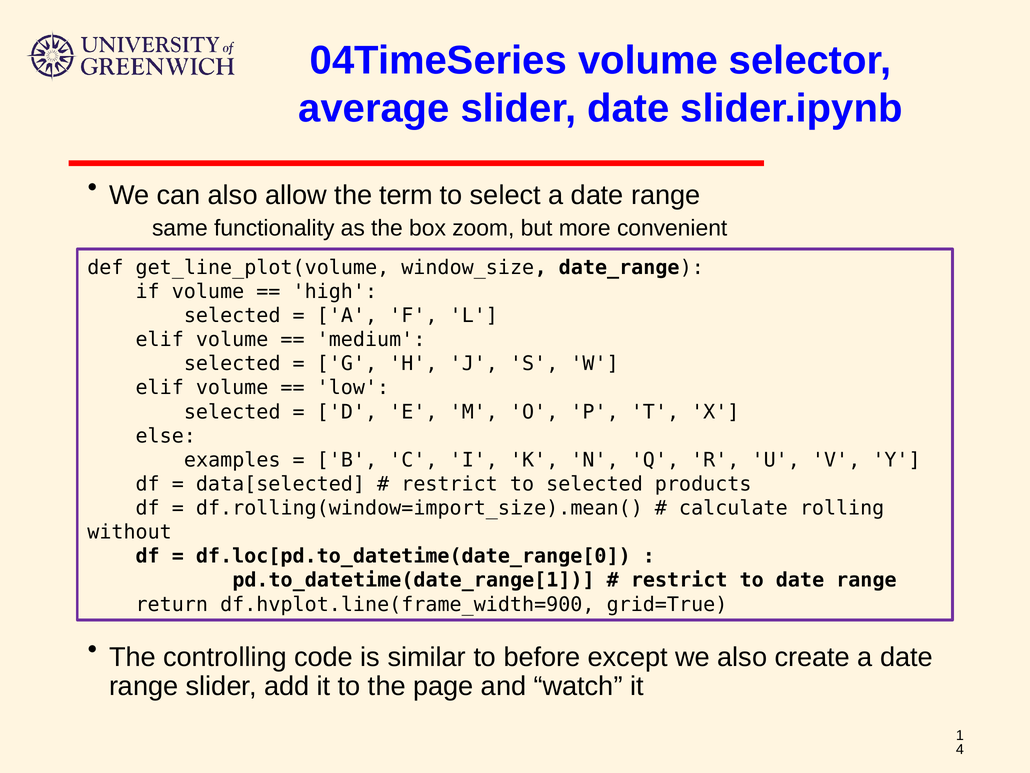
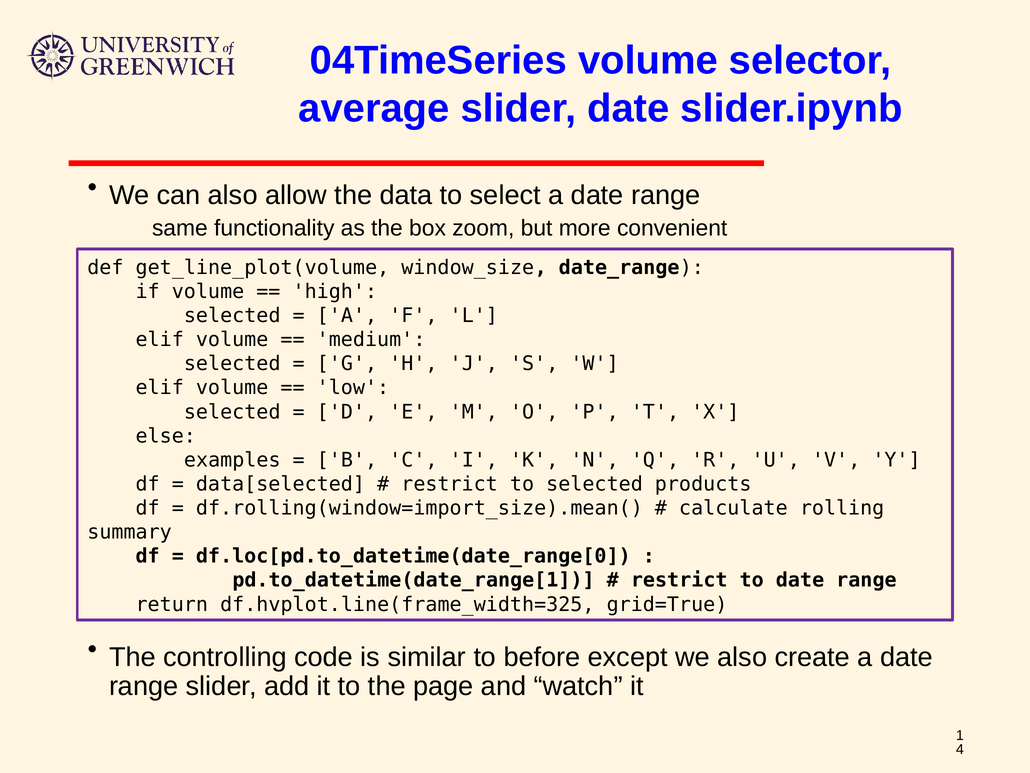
term: term -> data
without: without -> summary
df.hvplot.line(frame_width=900: df.hvplot.line(frame_width=900 -> df.hvplot.line(frame_width=325
